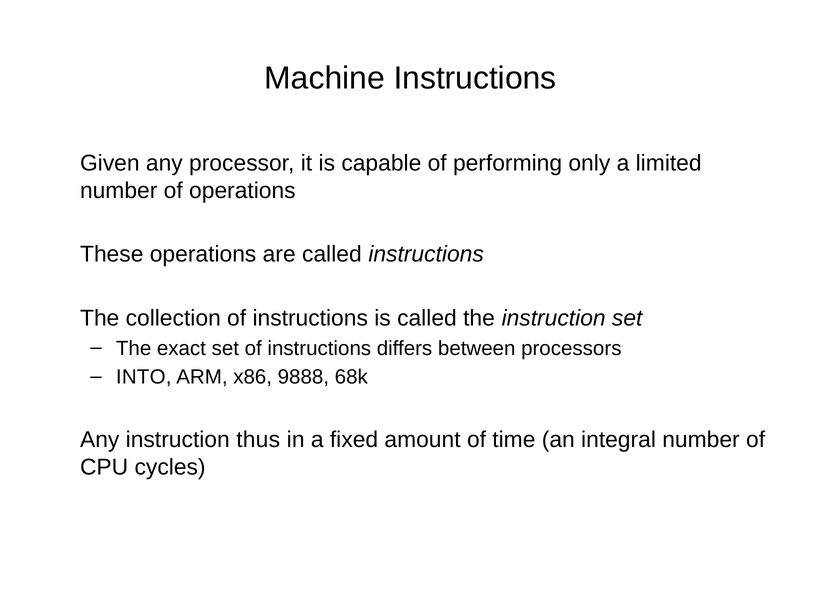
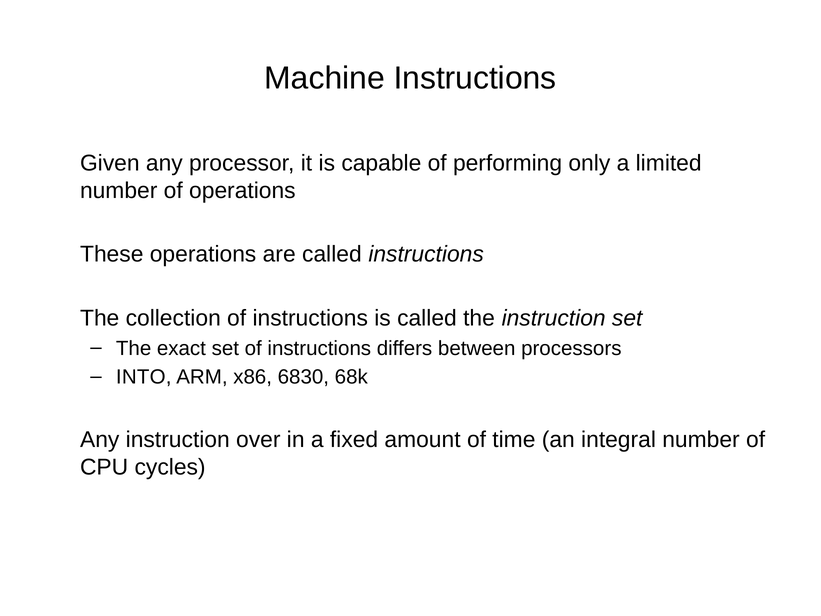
9888: 9888 -> 6830
thus: thus -> over
